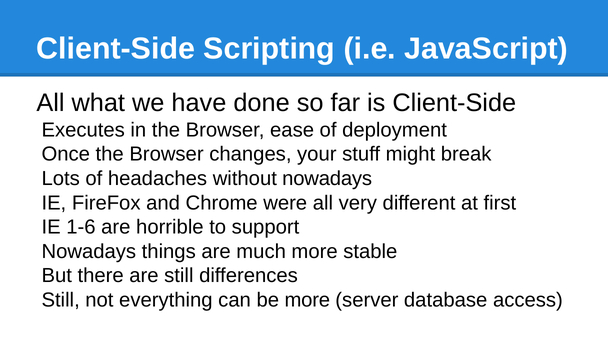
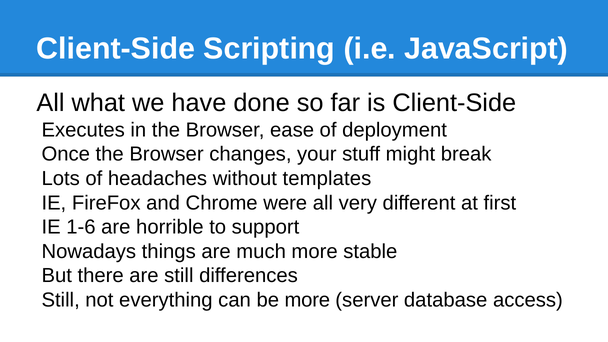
without nowadays: nowadays -> templates
